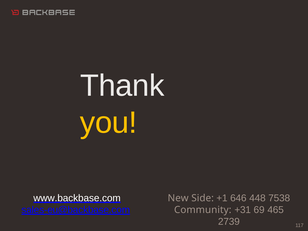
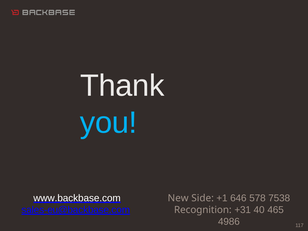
you colour: yellow -> light blue
448: 448 -> 578
Community: Community -> Recognition
69: 69 -> 40
2739: 2739 -> 4986
